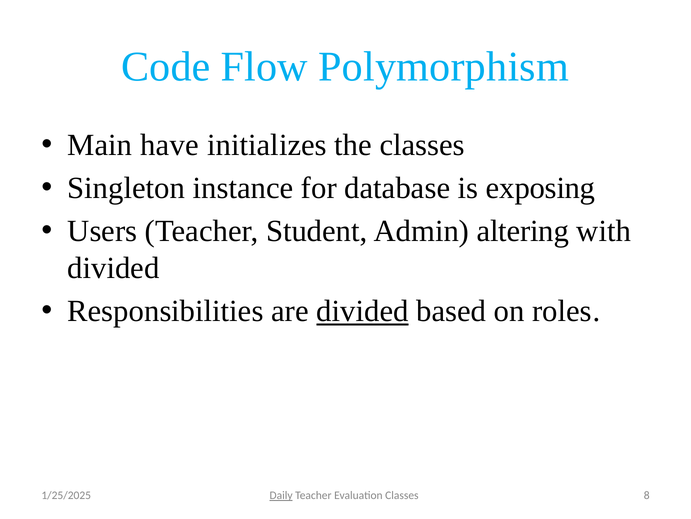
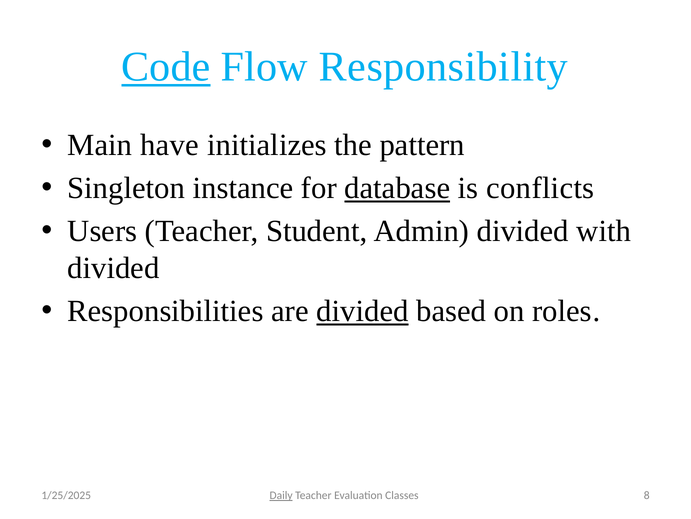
Code underline: none -> present
Polymorphism: Polymorphism -> Responsibility
the classes: classes -> pattern
database underline: none -> present
exposing: exposing -> conflicts
Admin altering: altering -> divided
